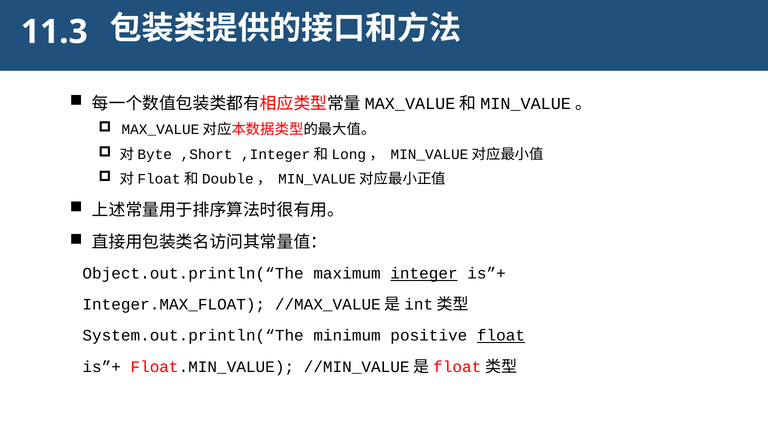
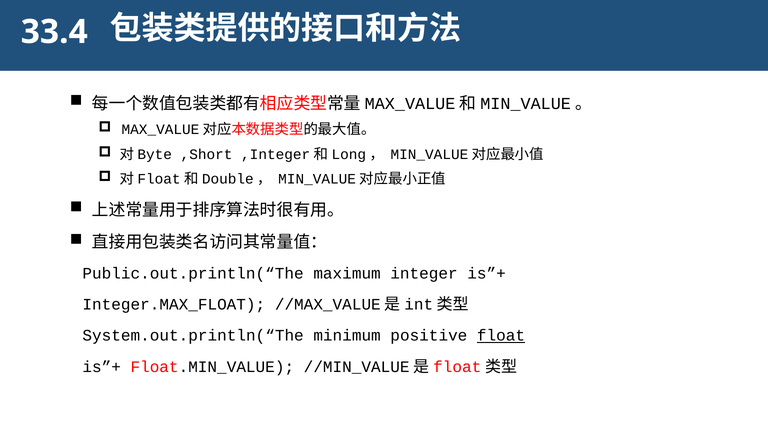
11.3: 11.3 -> 33.4
Object.out.println(“The: Object.out.println(“The -> Public.out.println(“The
integer underline: present -> none
